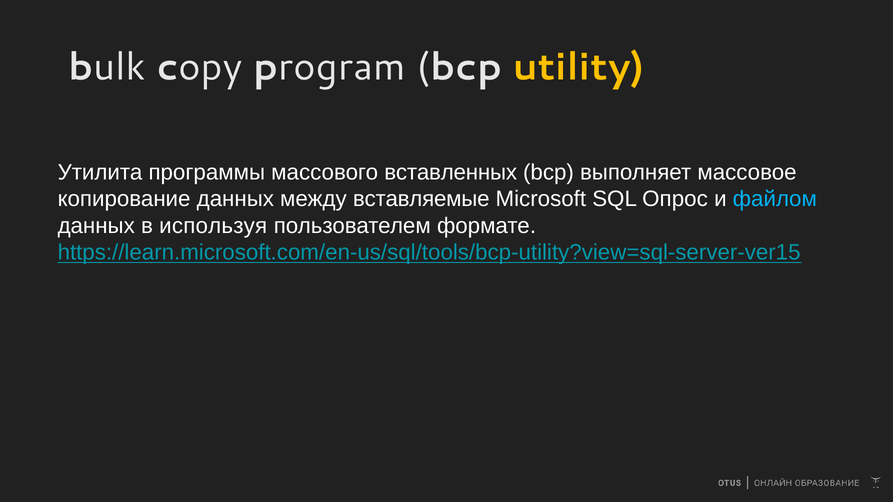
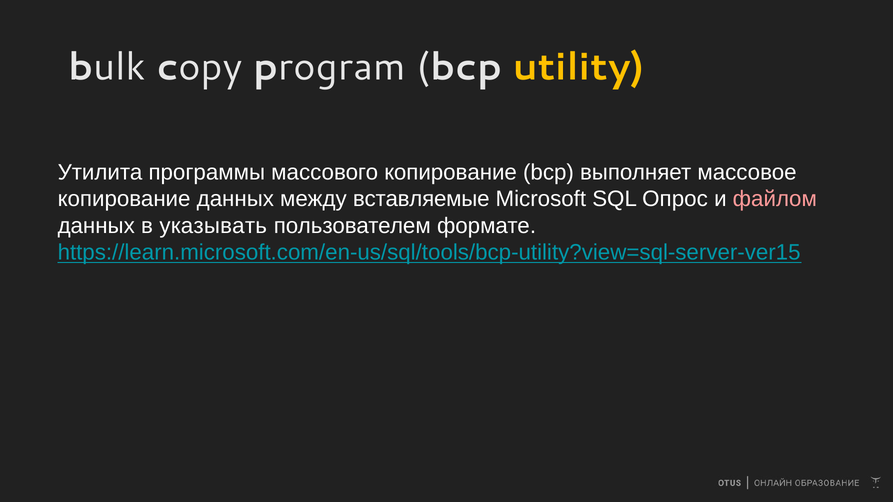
массового вставленных: вставленных -> копирование
файлом colour: light blue -> pink
используя: используя -> указывать
